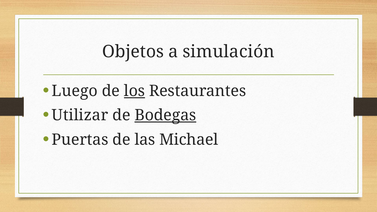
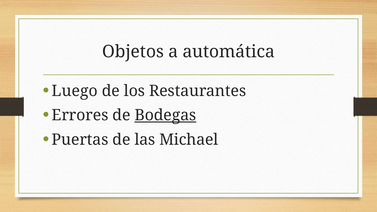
simulación: simulación -> automática
los underline: present -> none
Utilizar: Utilizar -> Errores
